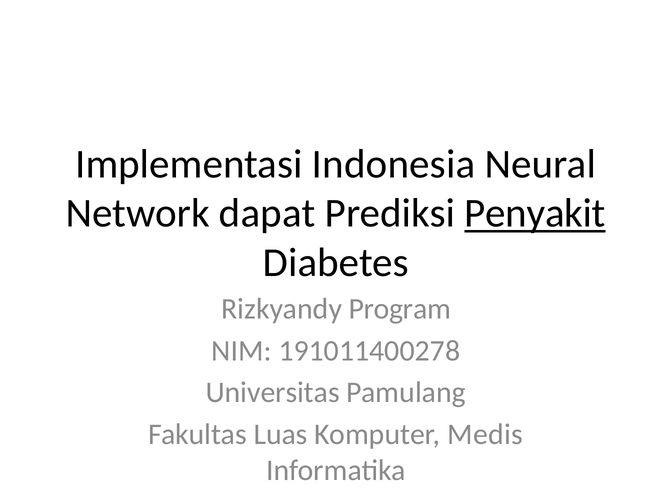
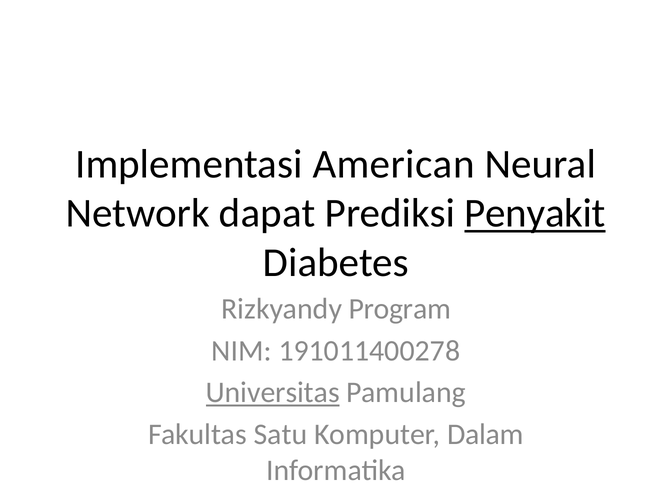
Indonesia: Indonesia -> American
Universitas underline: none -> present
Luas: Luas -> Satu
Medis: Medis -> Dalam
